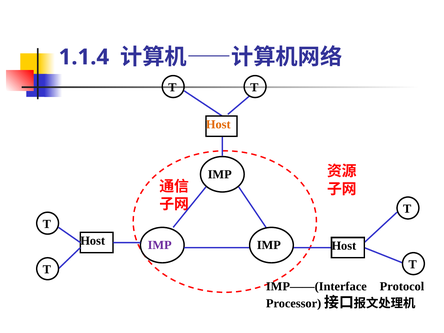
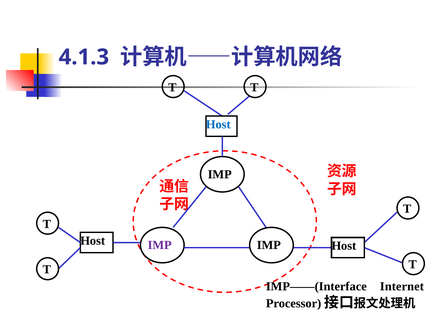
1.1.4: 1.1.4 -> 4.1.3
Host at (218, 124) colour: orange -> blue
Protocol: Protocol -> Internet
